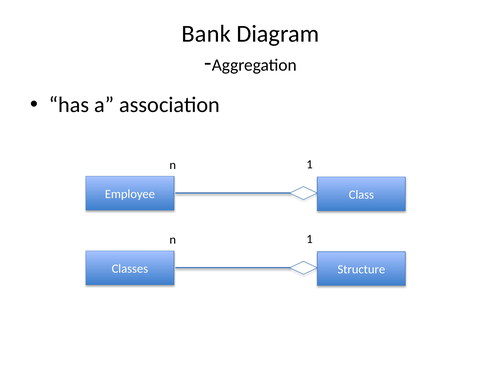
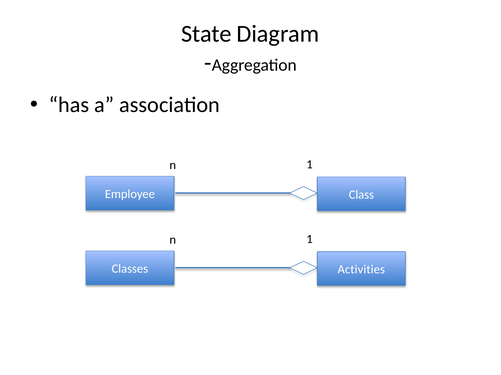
Bank: Bank -> State
Structure: Structure -> Activities
